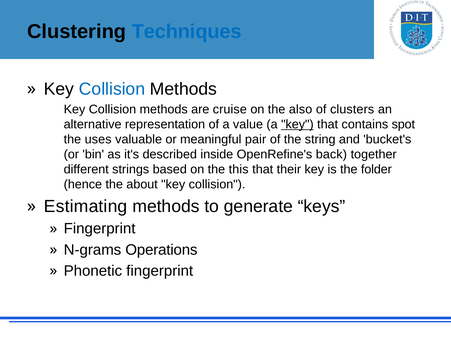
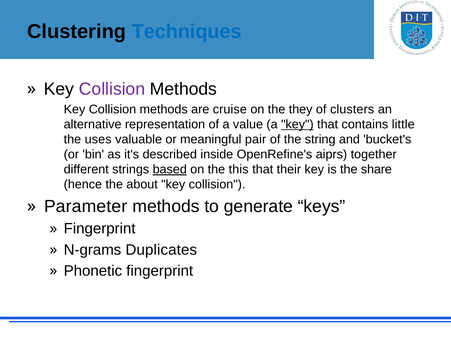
Collision at (112, 89) colour: blue -> purple
also: also -> they
spot: spot -> little
back: back -> aiprs
based underline: none -> present
folder: folder -> share
Estimating: Estimating -> Parameter
Operations: Operations -> Duplicates
